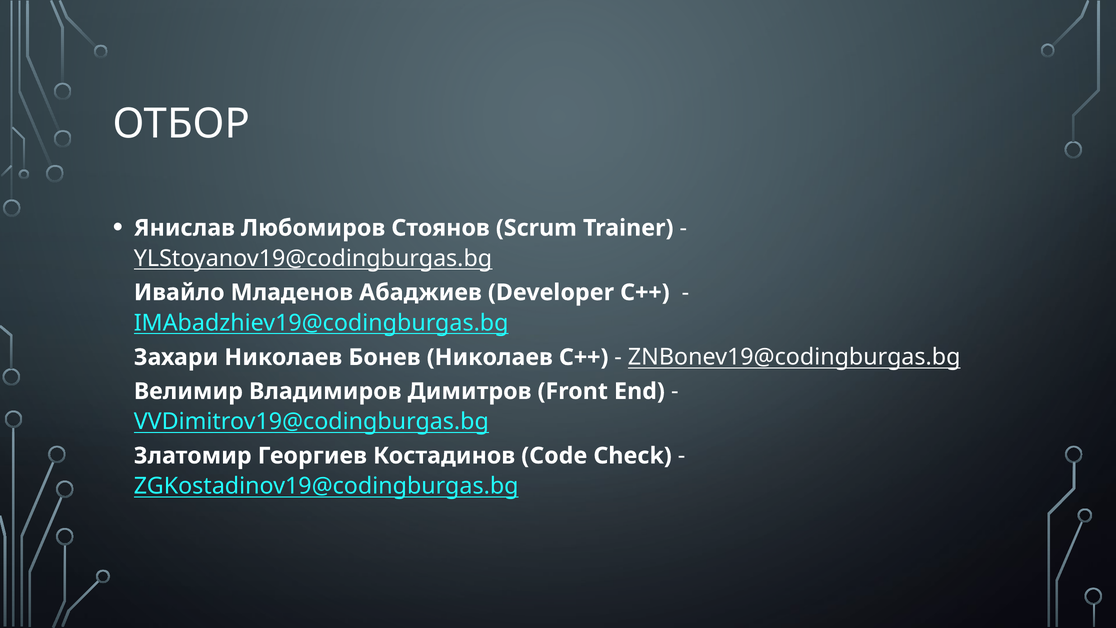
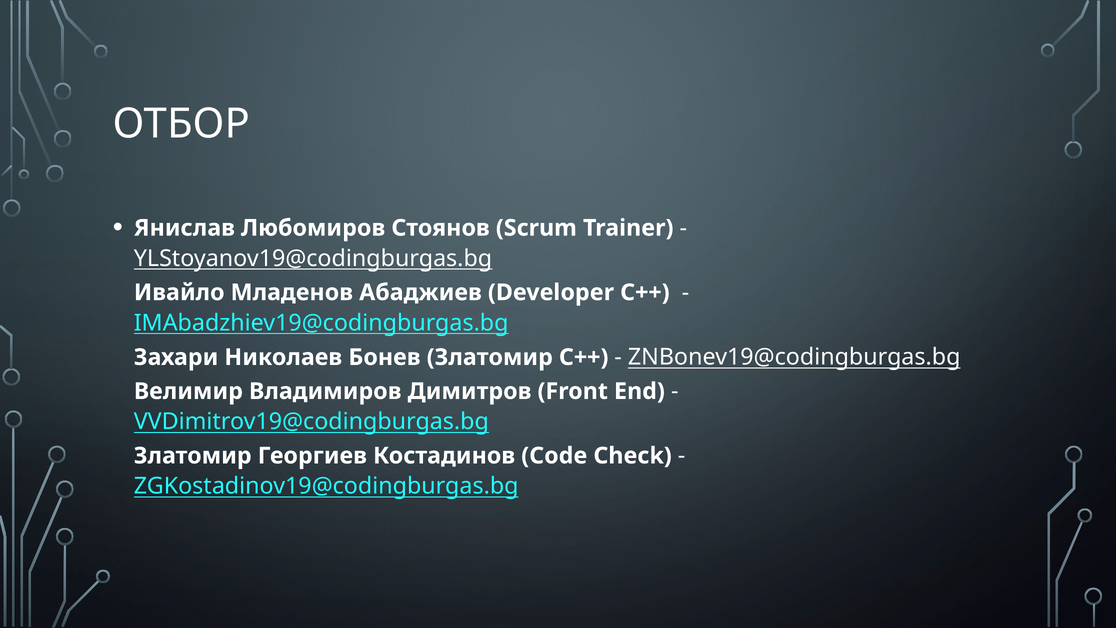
Бонев Николаев: Николаев -> Златомир
